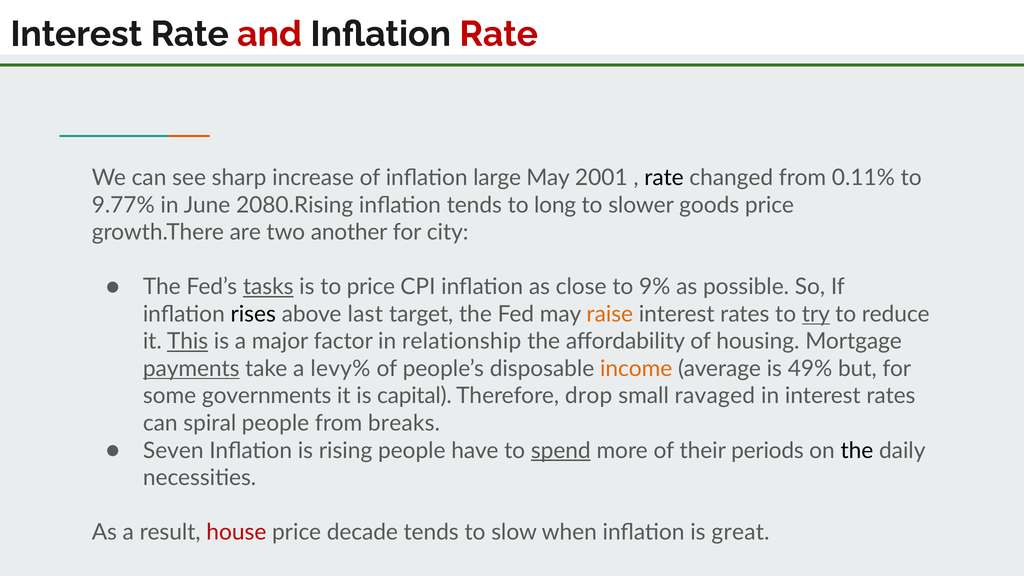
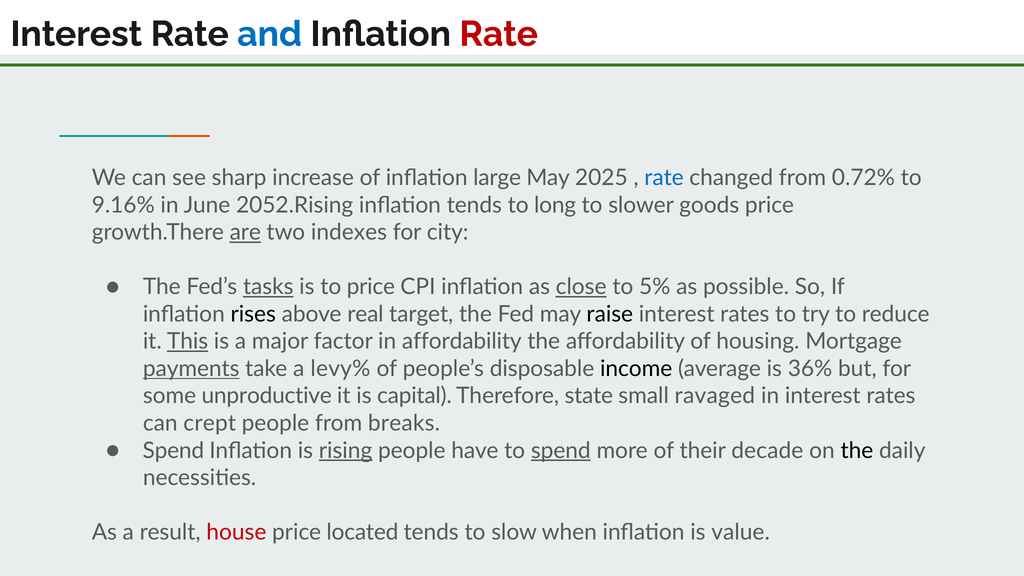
and colour: red -> blue
2001: 2001 -> 2025
rate at (664, 178) colour: black -> blue
0.11%: 0.11% -> 0.72%
9.77%: 9.77% -> 9.16%
2080.Rising: 2080.Rising -> 2052.Rising
are underline: none -> present
another: another -> indexes
close underline: none -> present
9%: 9% -> 5%
last: last -> real
raise colour: orange -> black
try underline: present -> none
in relationship: relationship -> affordability
income colour: orange -> black
49%: 49% -> 36%
governments: governments -> unproductive
drop: drop -> state
spiral: spiral -> crept
Seven at (173, 451): Seven -> Spend
rising underline: none -> present
periods: periods -> decade
decade: decade -> located
great: great -> value
